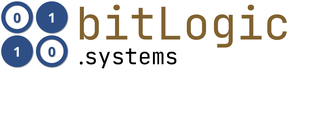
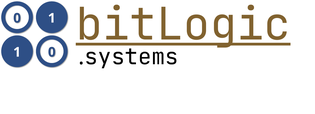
bitLogic underline: none -> present
